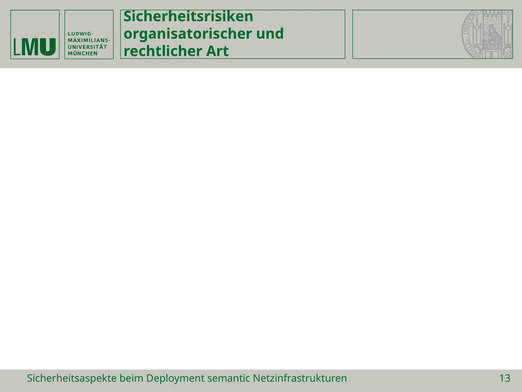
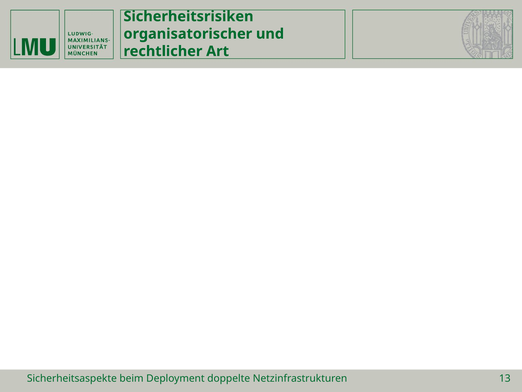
semantic: semantic -> doppelte
